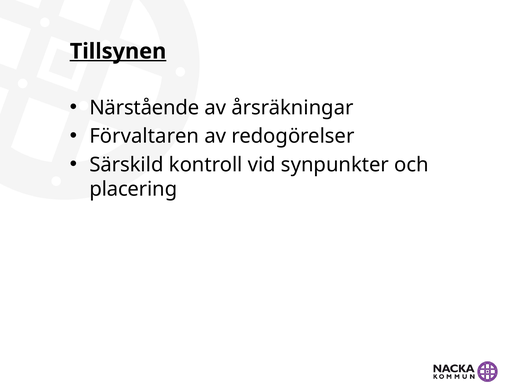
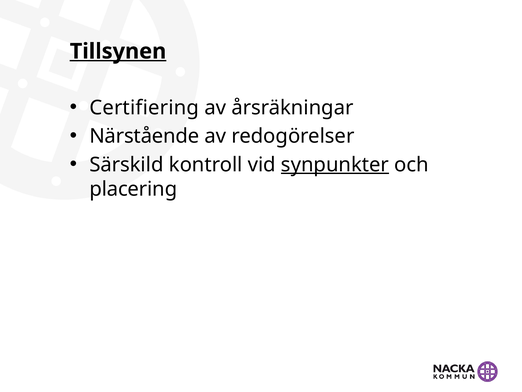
Närstående: Närstående -> Certifiering
Förvaltaren: Förvaltaren -> Närstående
synpunkter underline: none -> present
